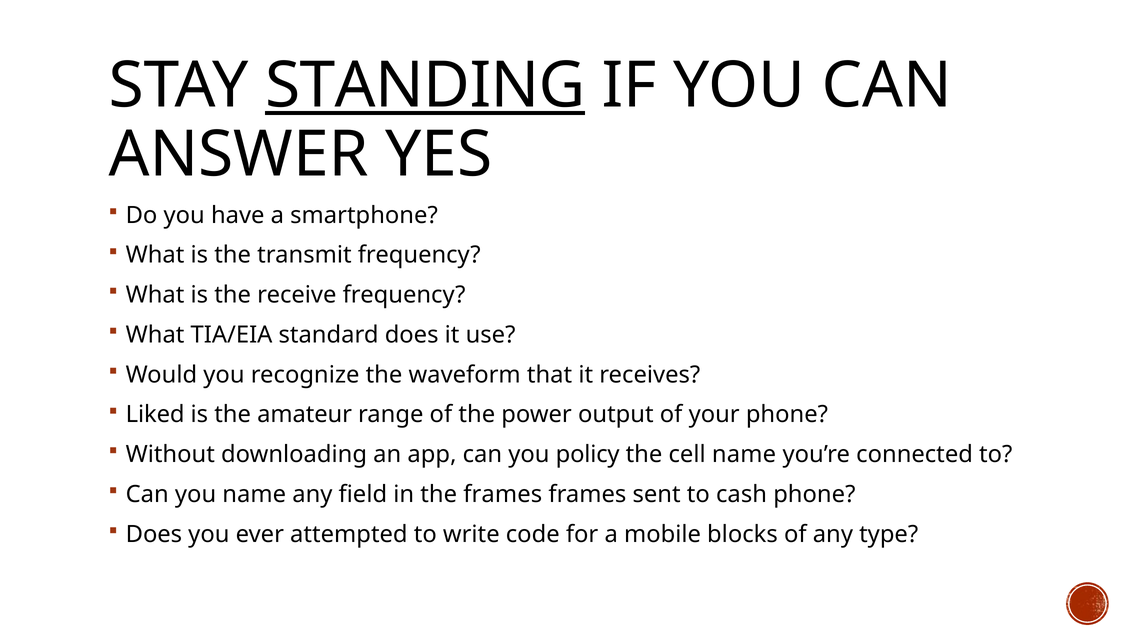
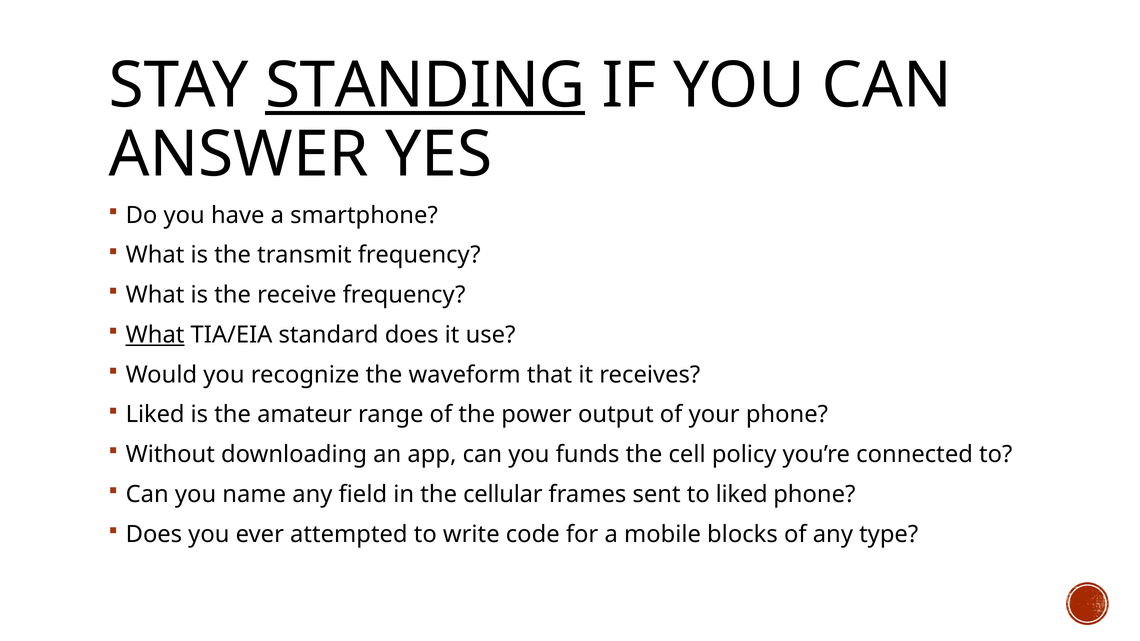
What at (155, 335) underline: none -> present
policy: policy -> funds
cell name: name -> policy
the frames: frames -> cellular
to cash: cash -> liked
